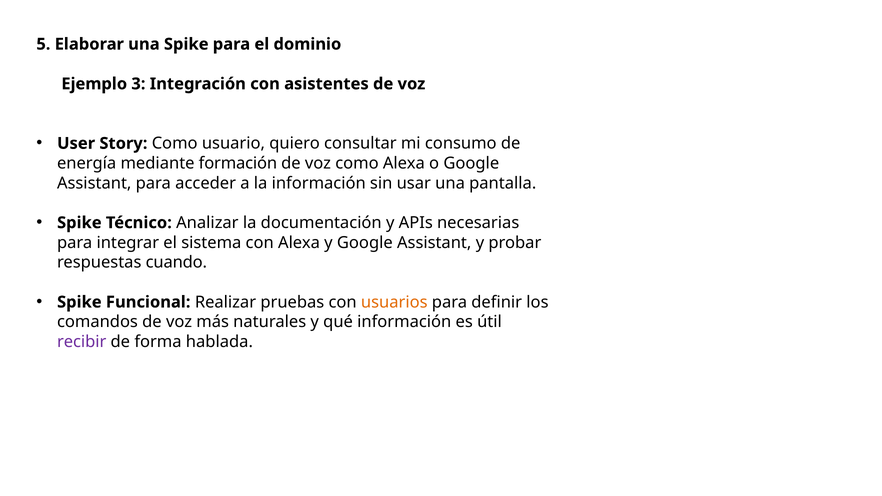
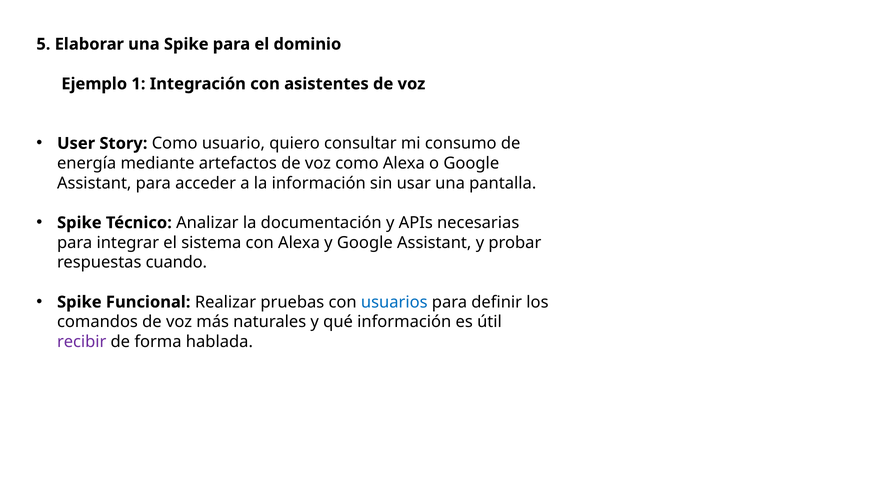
3: 3 -> 1
formación: formación -> artefactos
usuarios colour: orange -> blue
